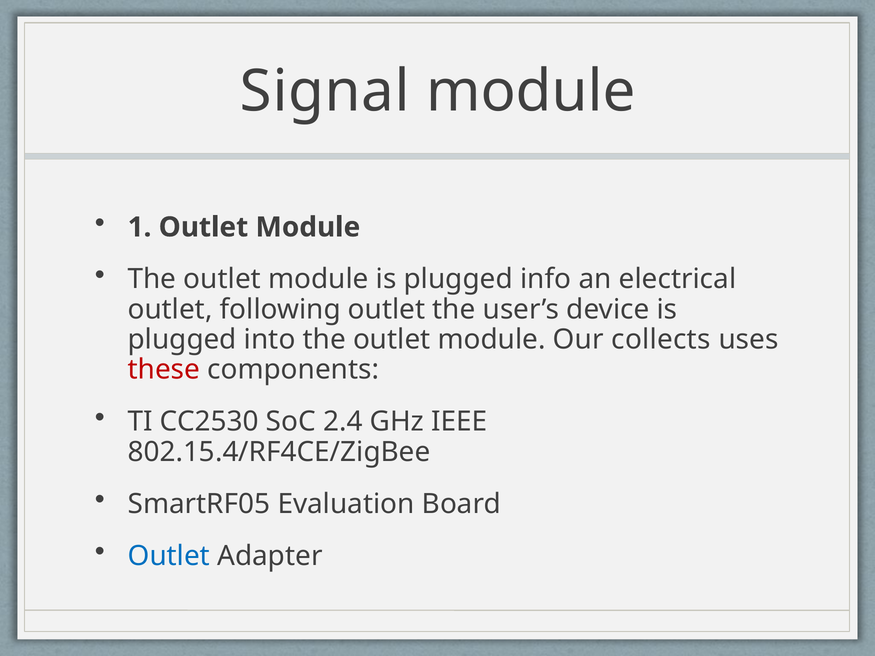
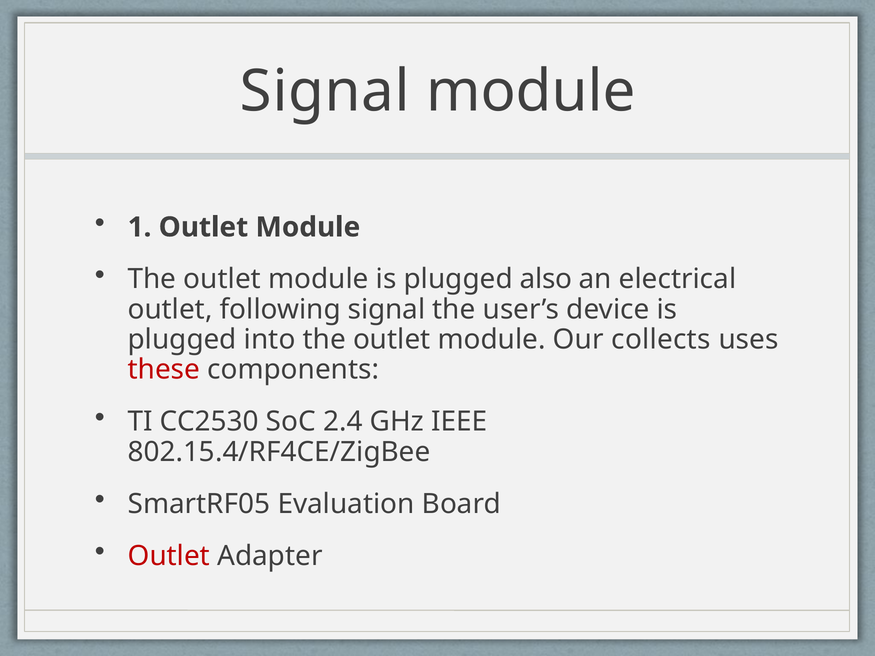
info: info -> also
following outlet: outlet -> signal
Outlet at (169, 556) colour: blue -> red
